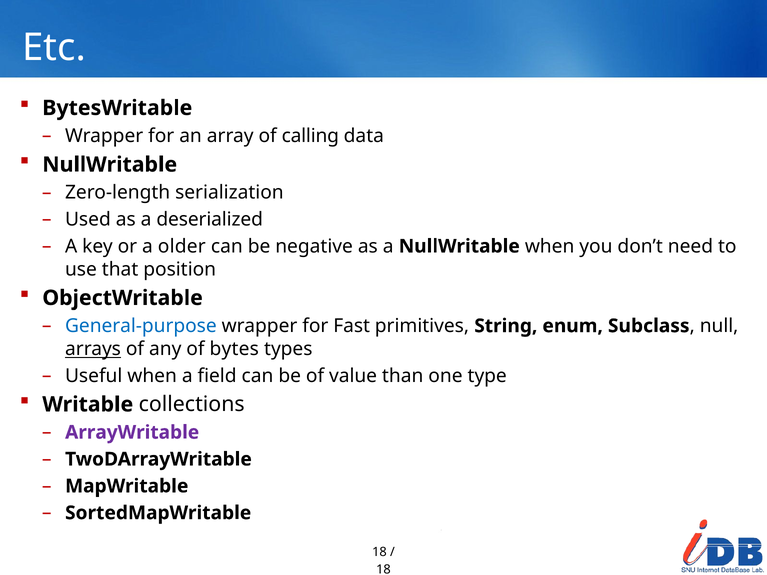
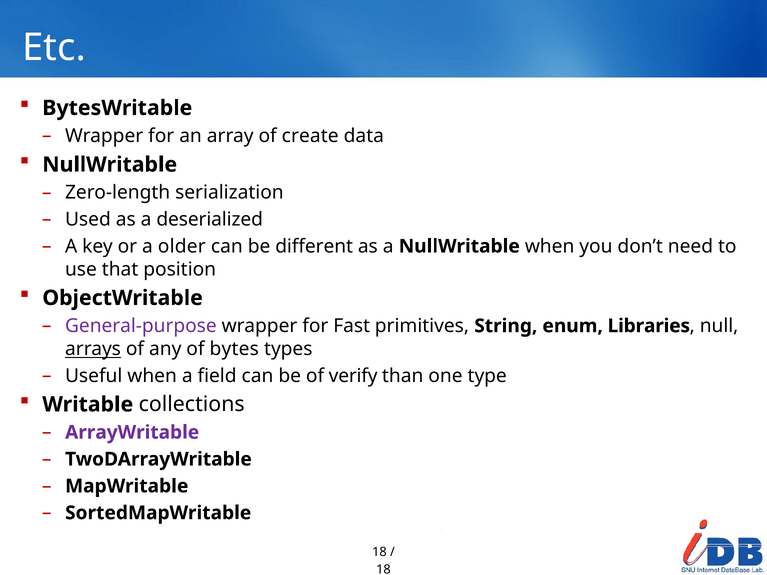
calling: calling -> create
negative: negative -> different
General-purpose colour: blue -> purple
Subclass: Subclass -> Libraries
value: value -> verify
